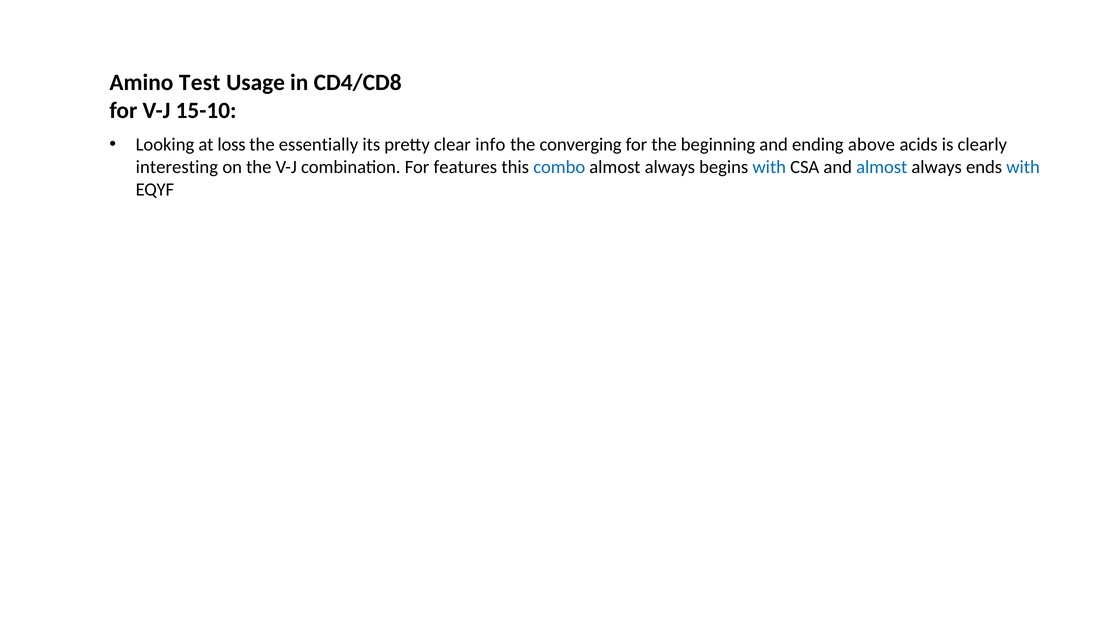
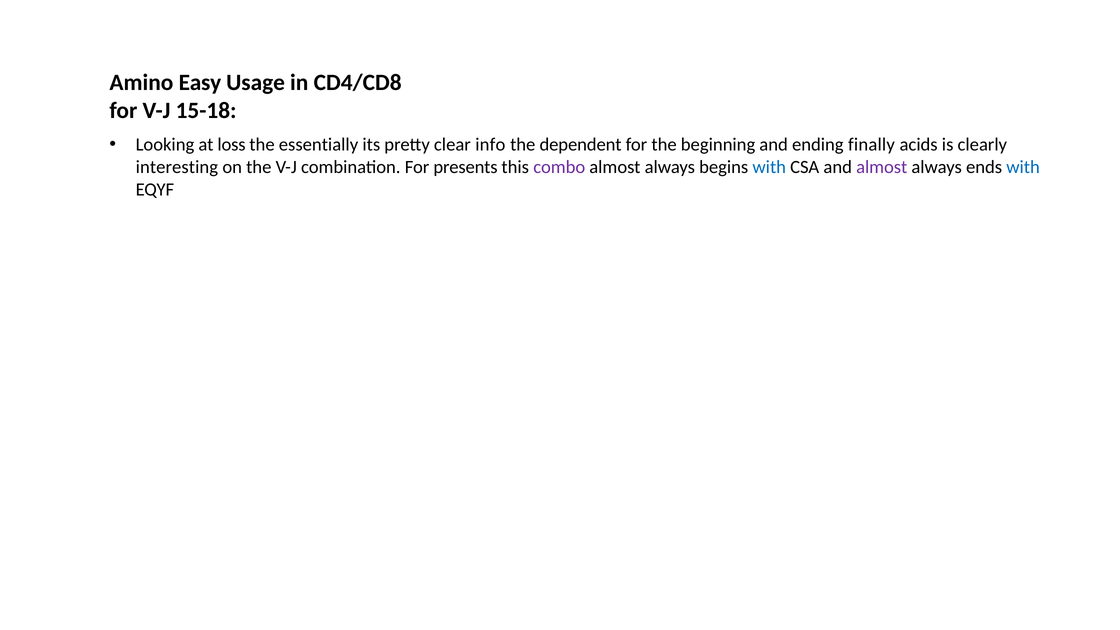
Test: Test -> Easy
15-10: 15-10 -> 15-18
converging: converging -> dependent
above: above -> finally
features: features -> presents
combo colour: blue -> purple
almost at (882, 167) colour: blue -> purple
